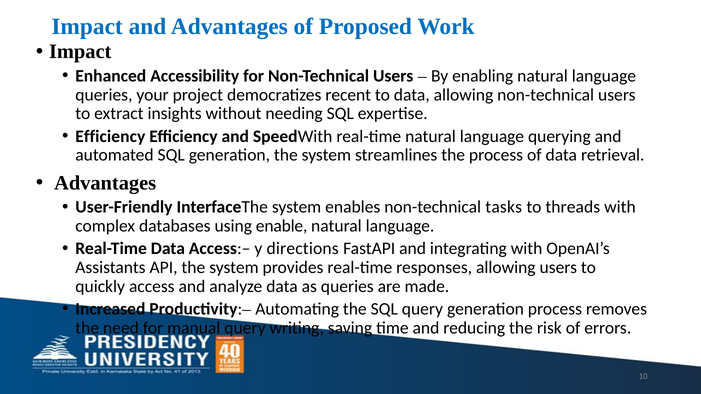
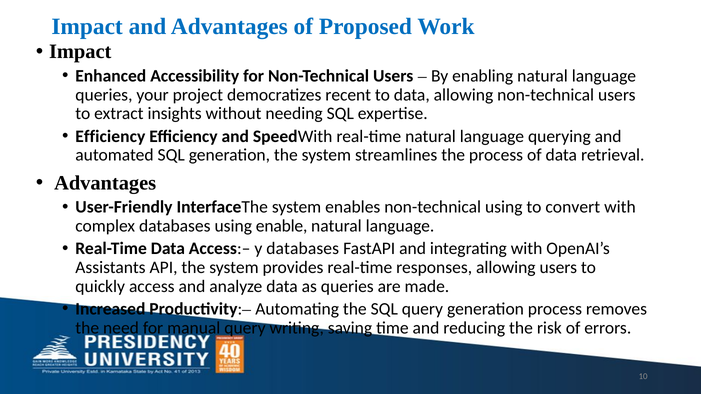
non-technical tasks: tasks -> using
threads: threads -> convert
y directions: directions -> databases
